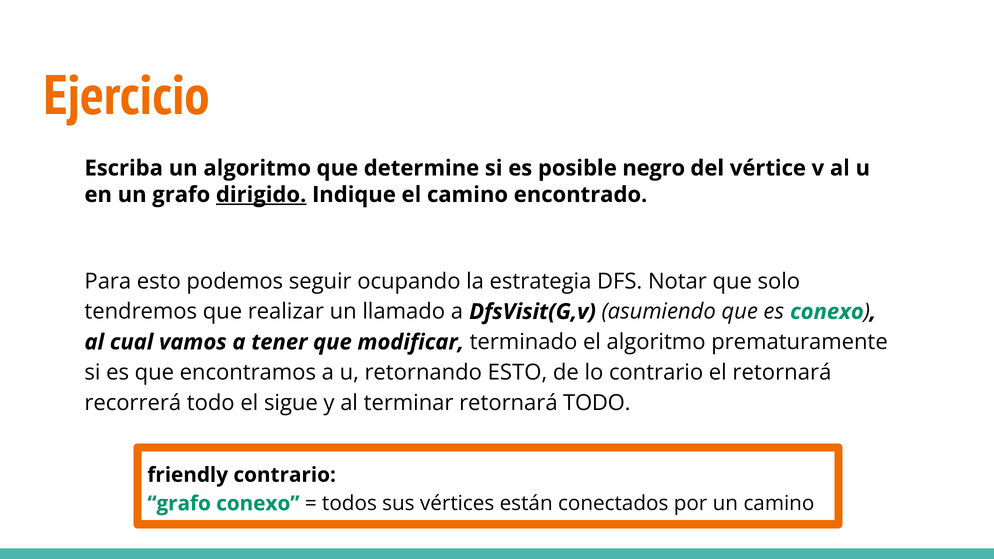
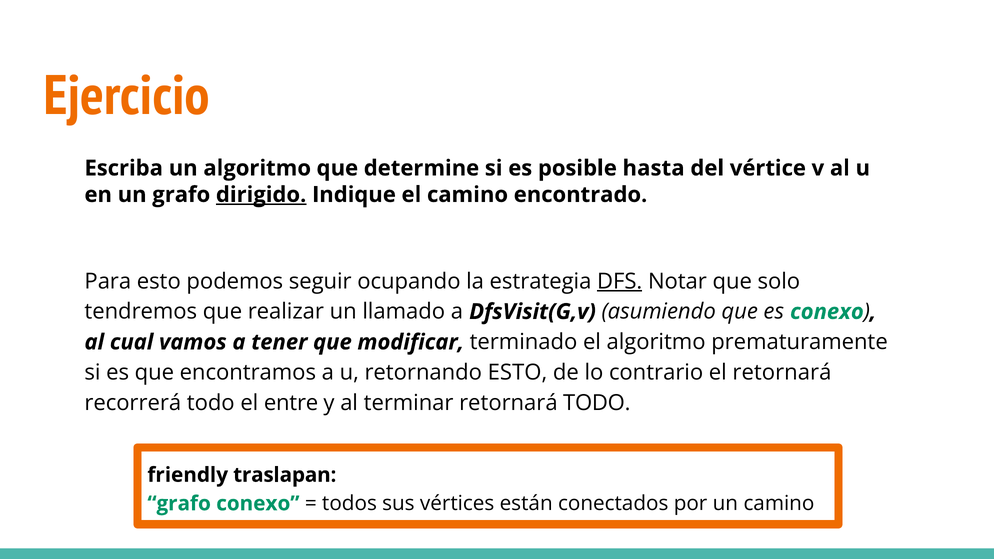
negro: negro -> hasta
DFS underline: none -> present
sigue: sigue -> entre
friendly contrario: contrario -> traslapan
